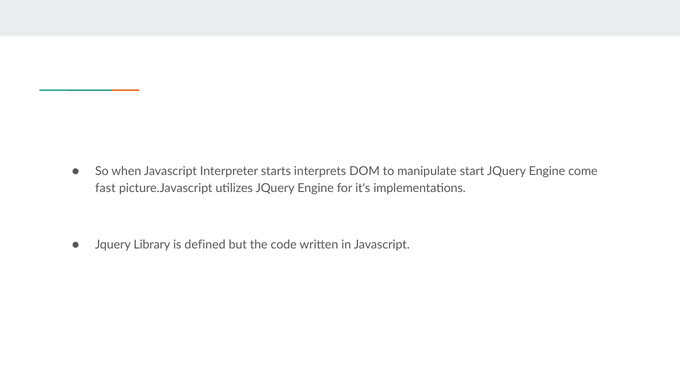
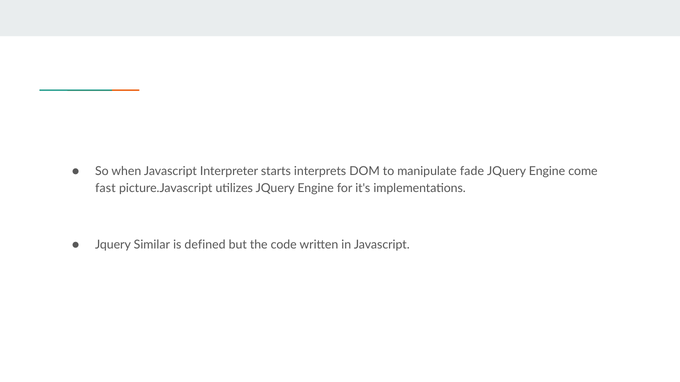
start: start -> fade
Library: Library -> Similar
